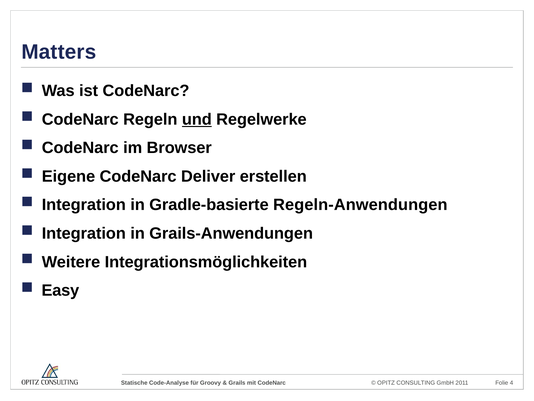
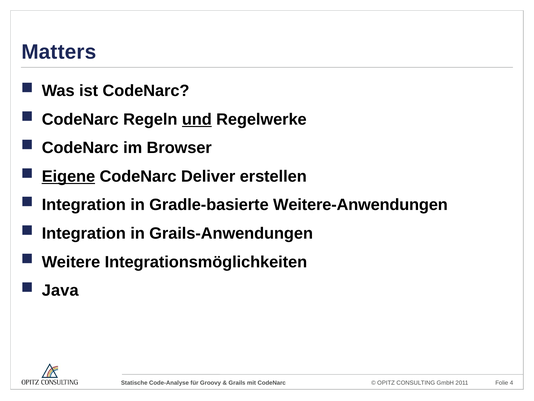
Eigene underline: none -> present
Regeln-Anwendungen: Regeln-Anwendungen -> Weitere-Anwendungen
Easy: Easy -> Java
